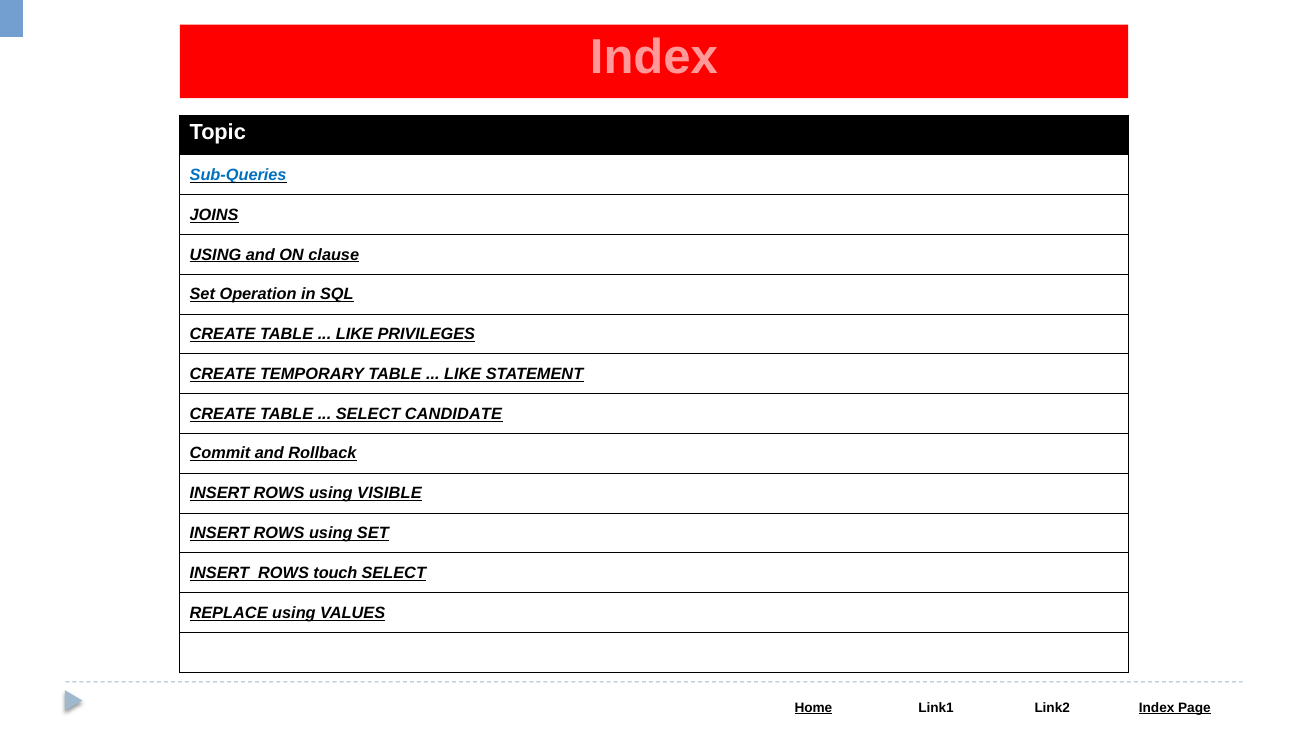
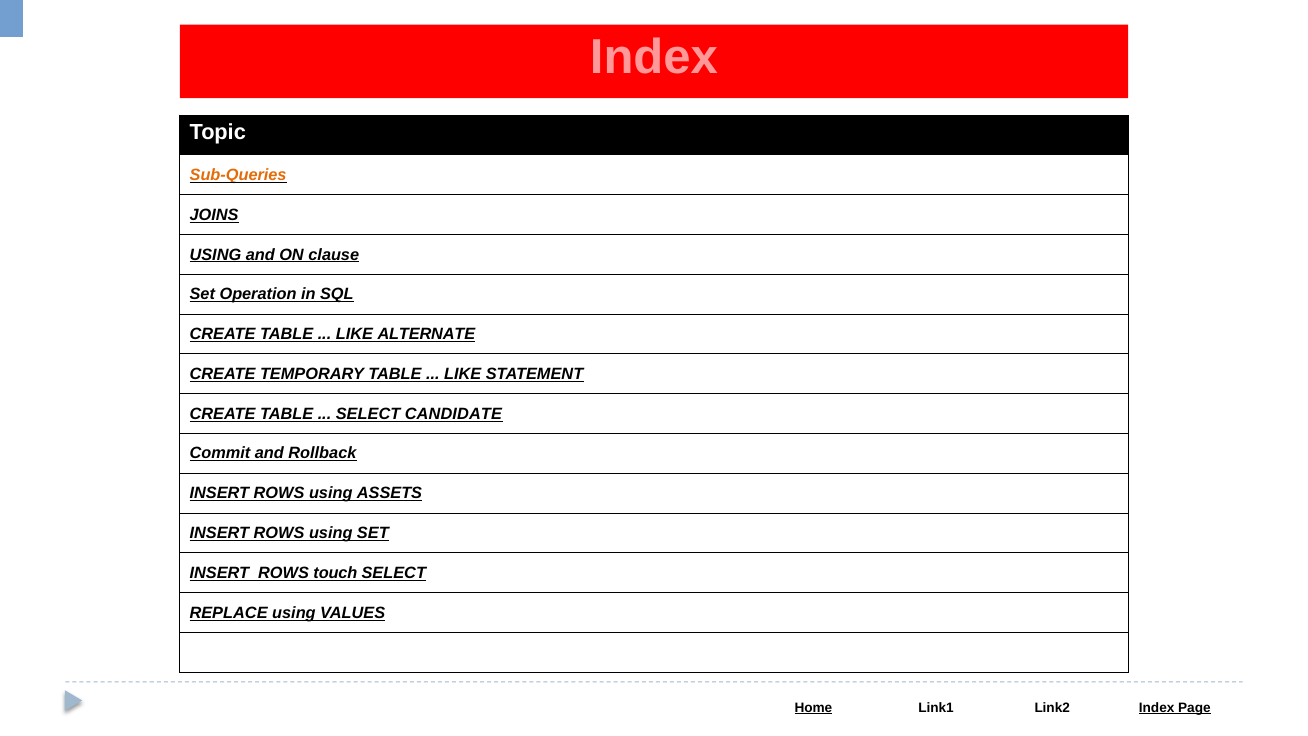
Sub-Queries colour: blue -> orange
PRIVILEGES: PRIVILEGES -> ALTERNATE
VISIBLE: VISIBLE -> ASSETS
